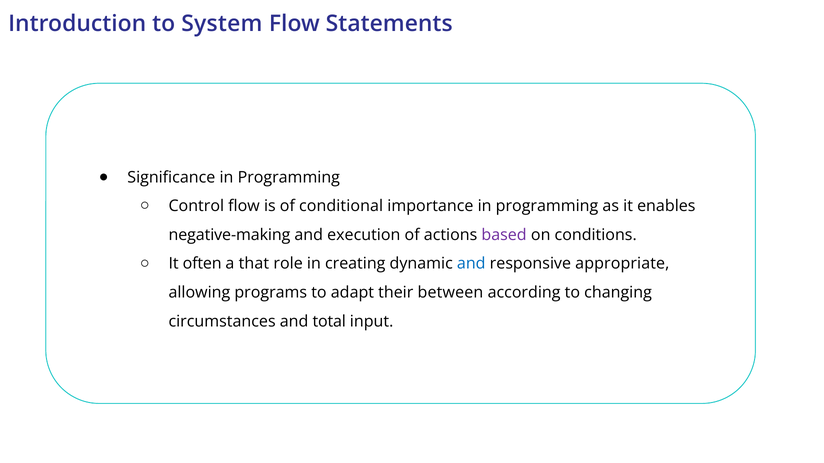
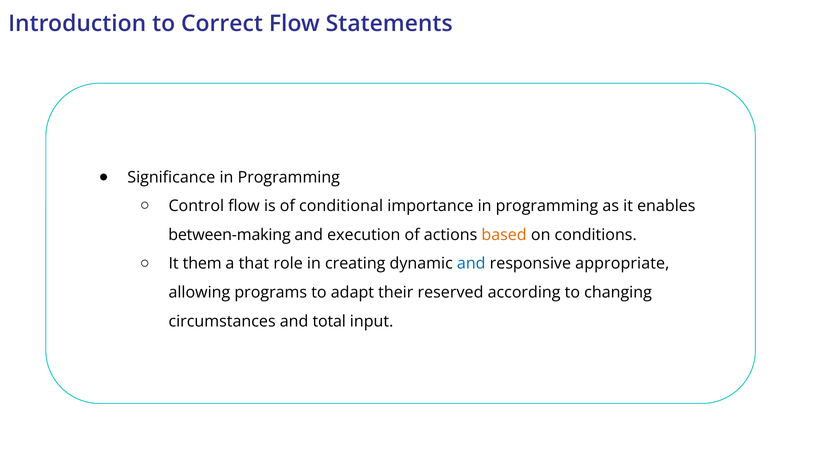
System: System -> Correct
negative-making: negative-making -> between-making
based colour: purple -> orange
often: often -> them
between: between -> reserved
